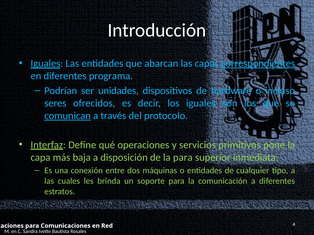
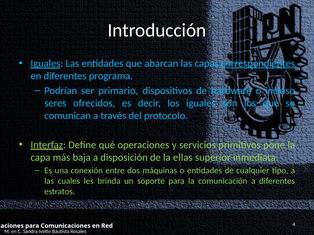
unidades: unidades -> primario
comunican underline: present -> none
la para: para -> ellas
